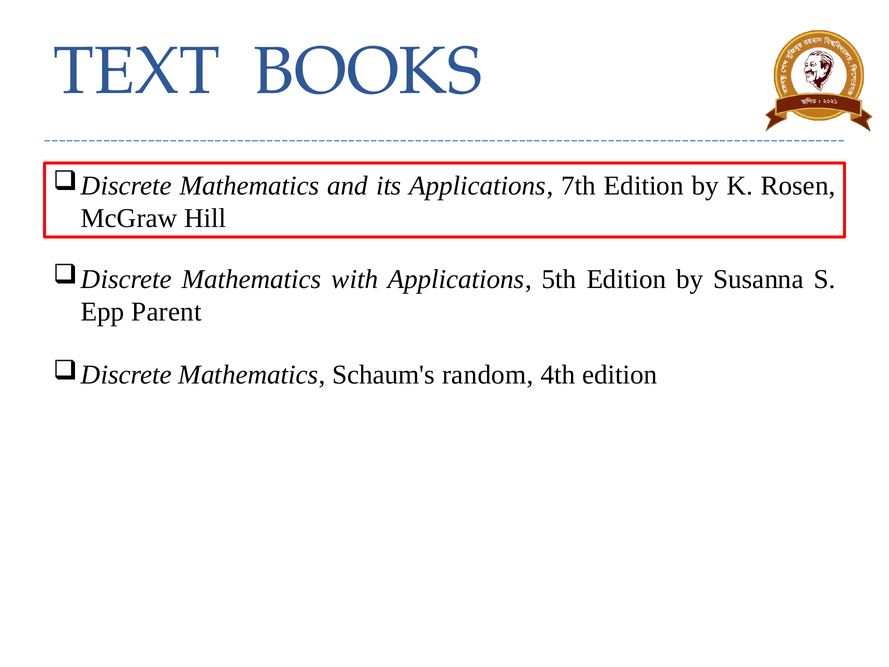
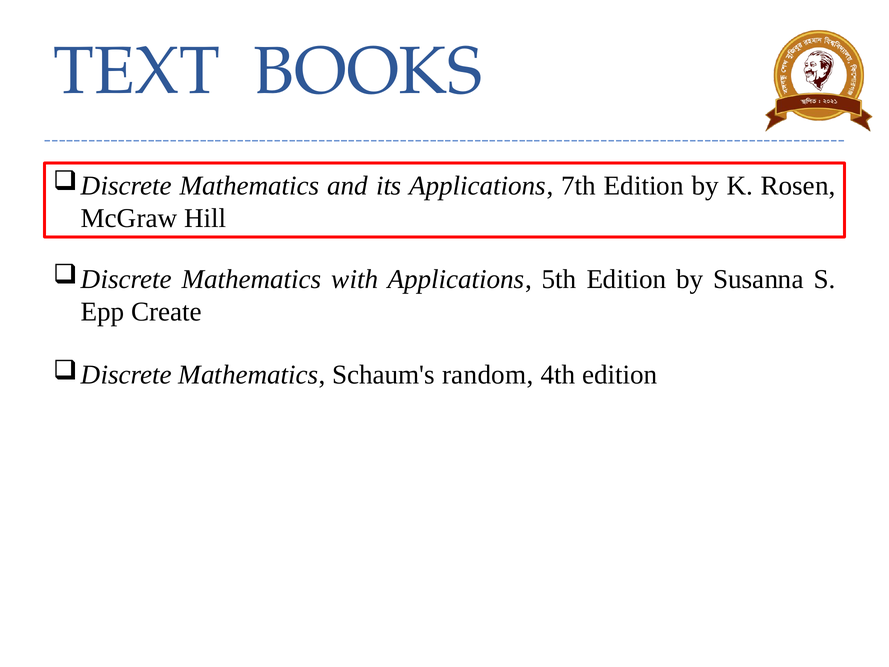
Parent: Parent -> Create
